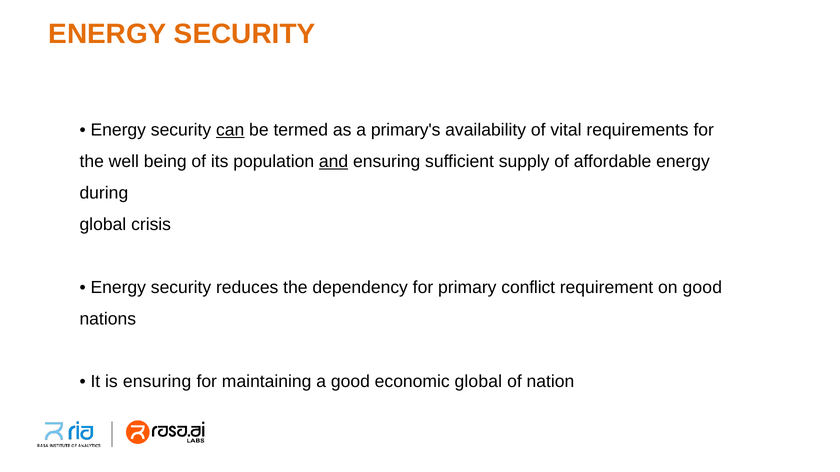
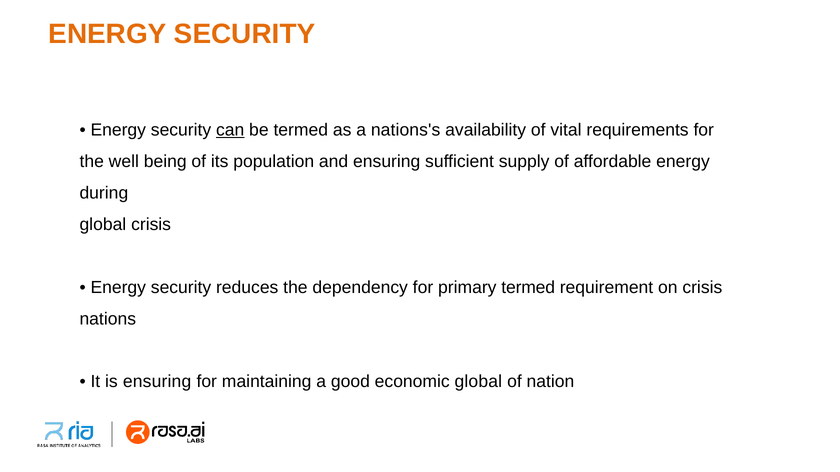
primary's: primary's -> nations's
and underline: present -> none
primary conflict: conflict -> termed
on good: good -> crisis
